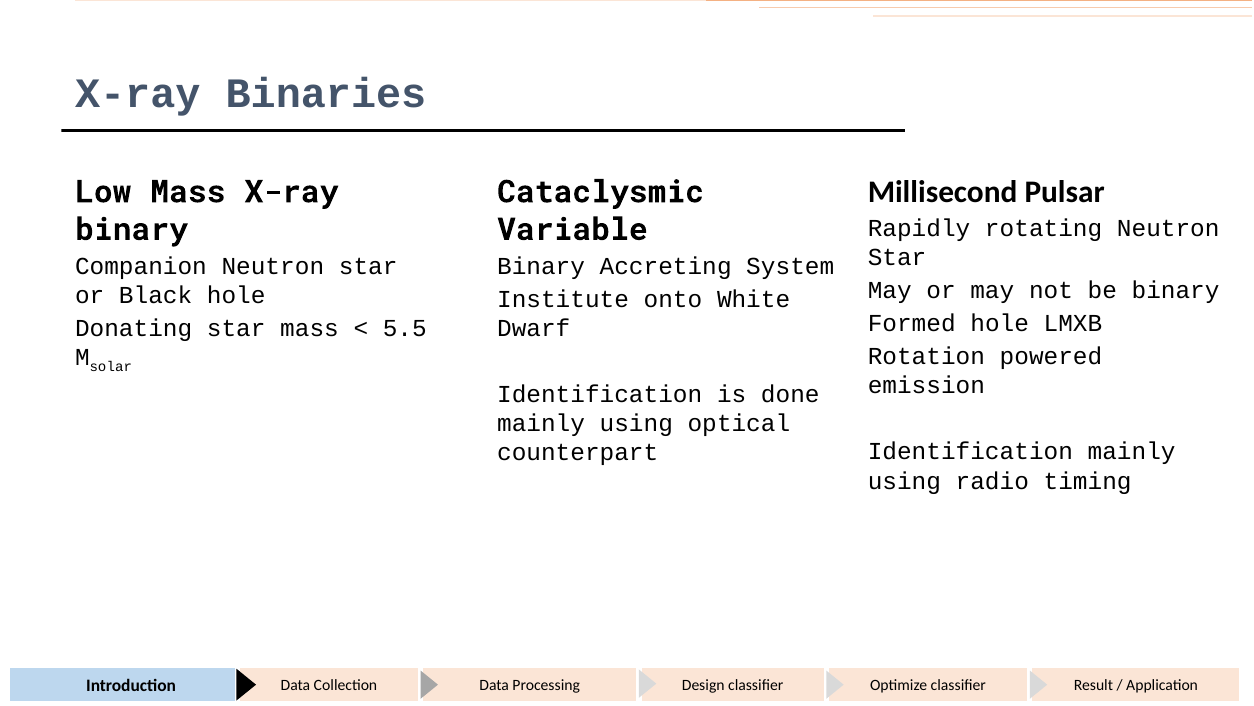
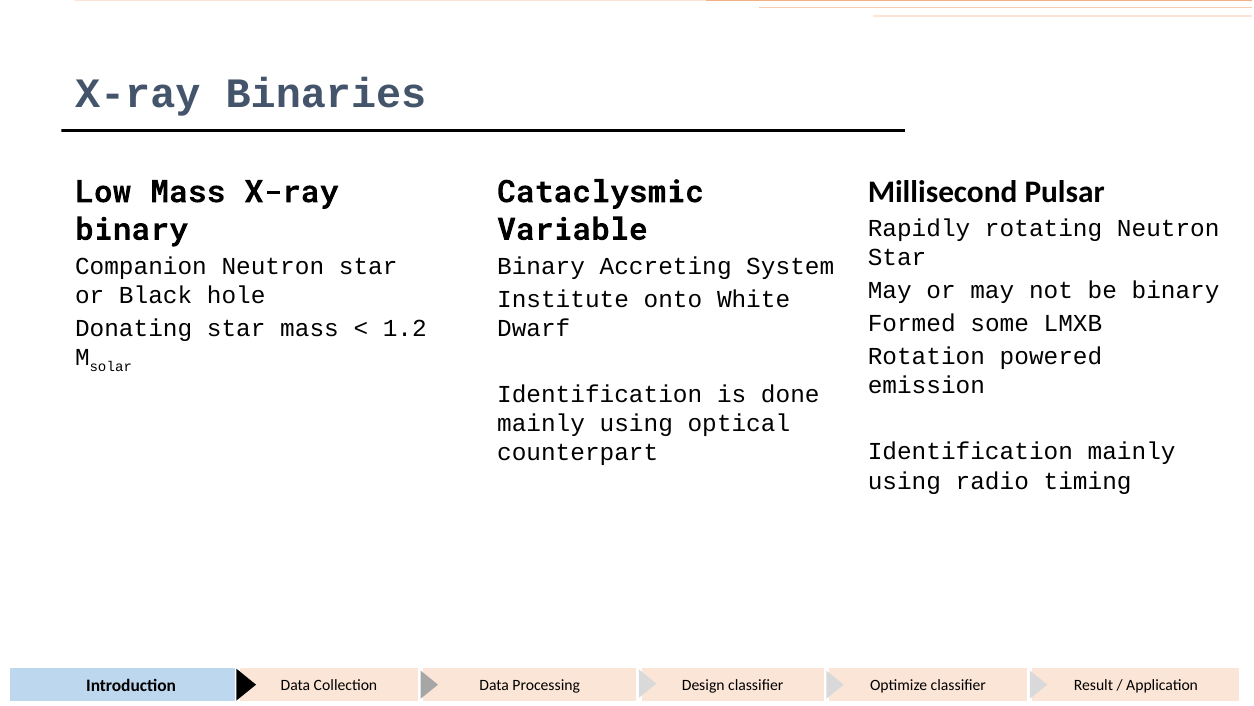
Formed hole: hole -> some
5.5: 5.5 -> 1.2
